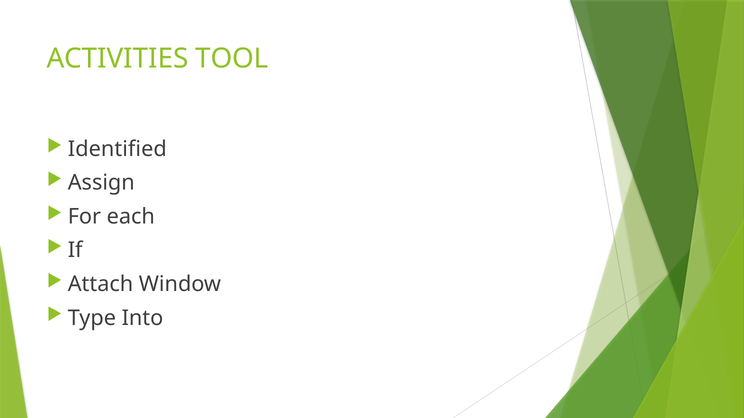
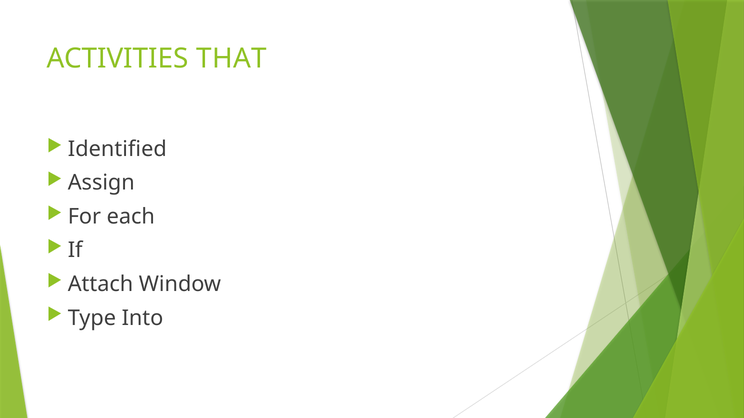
TOOL: TOOL -> THAT
